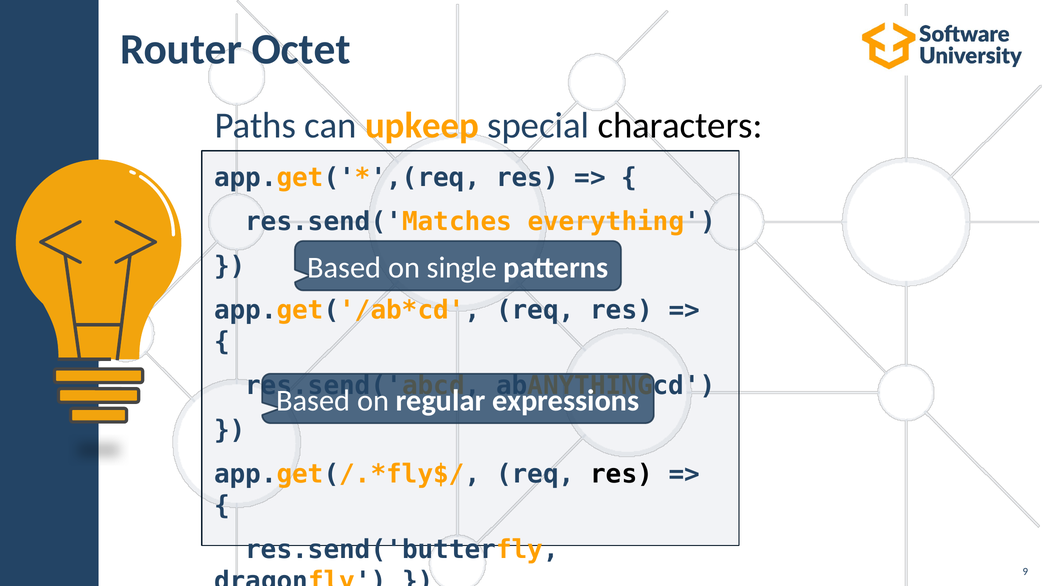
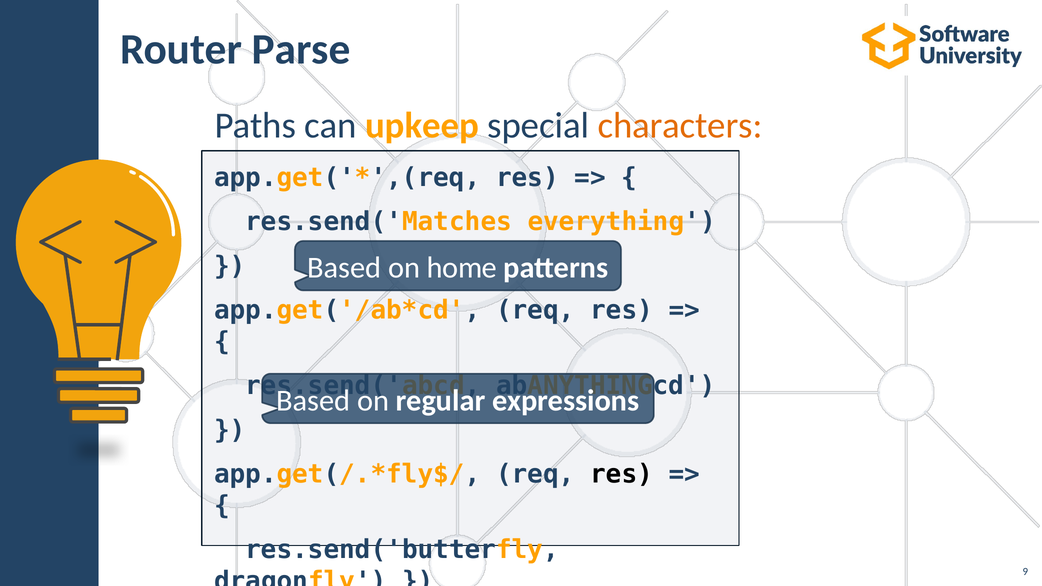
Octet: Octet -> Parse
characters colour: black -> orange
single: single -> home
